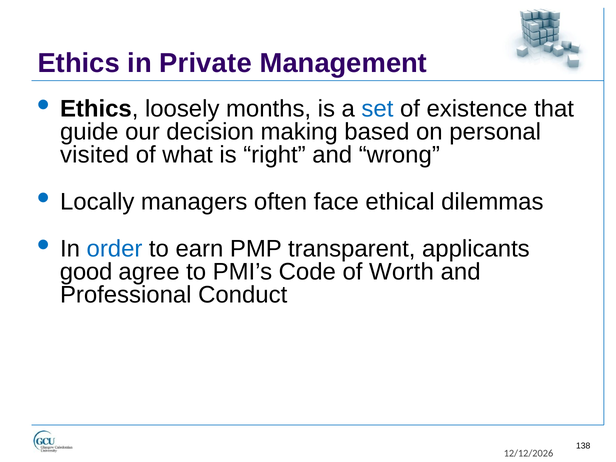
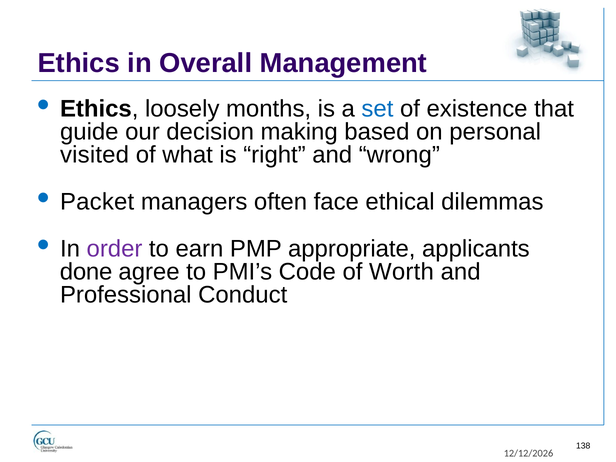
Private: Private -> Overall
Locally: Locally -> Packet
order colour: blue -> purple
transparent: transparent -> appropriate
good: good -> done
